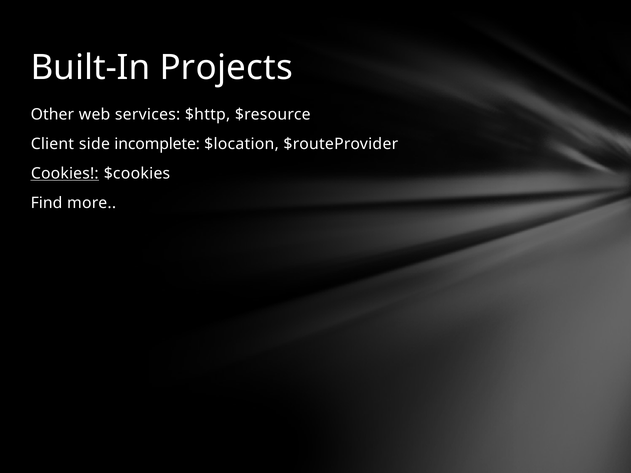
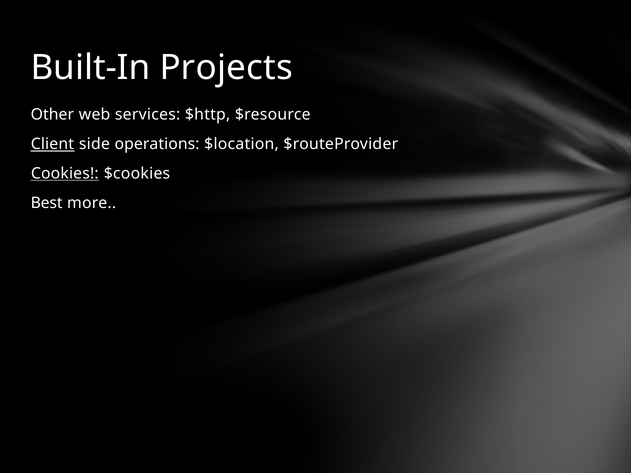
Client underline: none -> present
incomplete: incomplete -> operations
Find: Find -> Best
